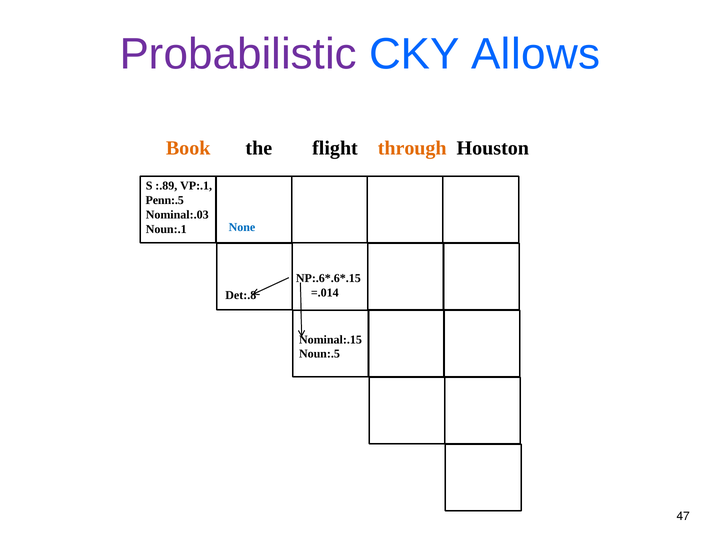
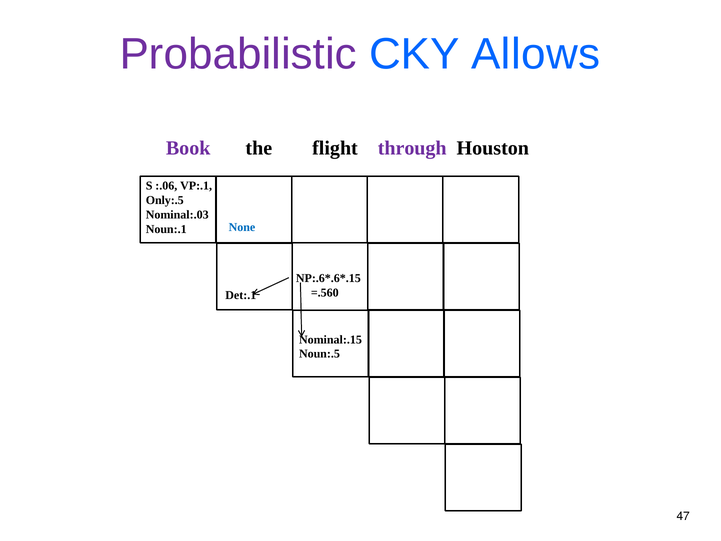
Book colour: orange -> purple
through colour: orange -> purple
:.89: :.89 -> :.06
Penn:.5: Penn:.5 -> Only:.5
=.014: =.014 -> =.560
Det:.8: Det:.8 -> Det:.1
